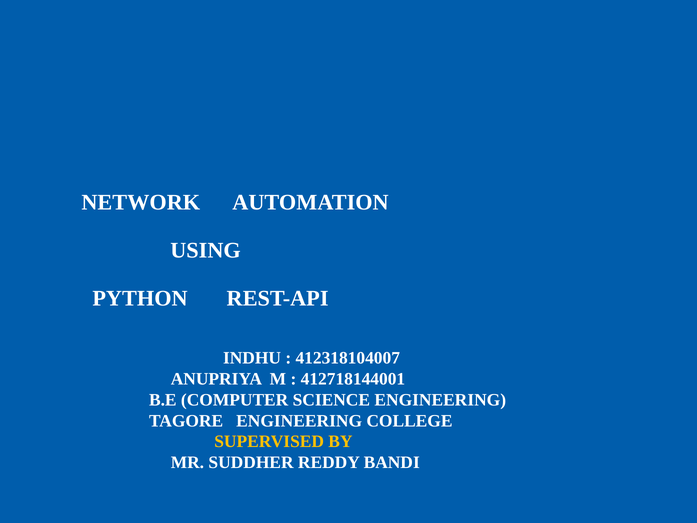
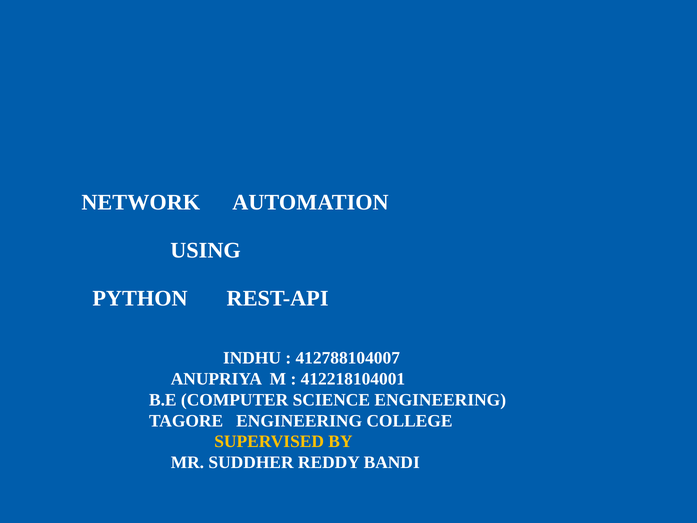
412318104007: 412318104007 -> 412788104007
412718144001: 412718144001 -> 412218104001
